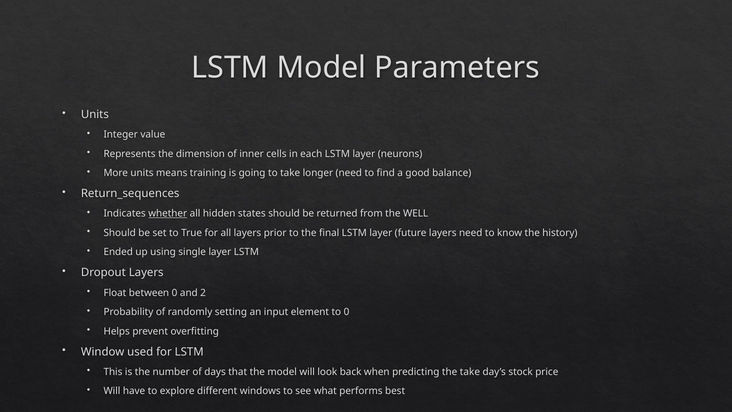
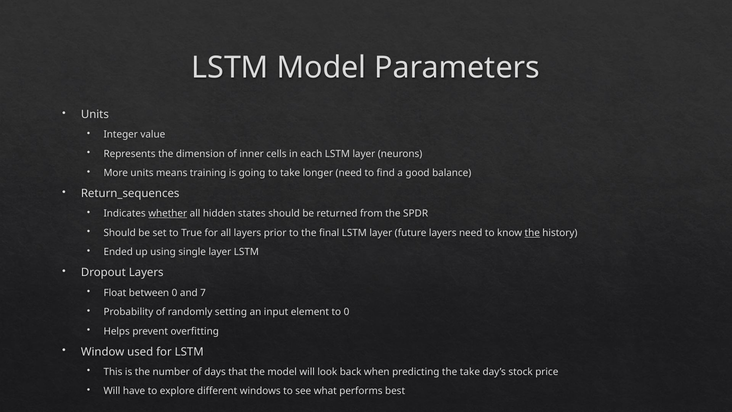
WELL: WELL -> SPDR
the at (532, 233) underline: none -> present
2: 2 -> 7
